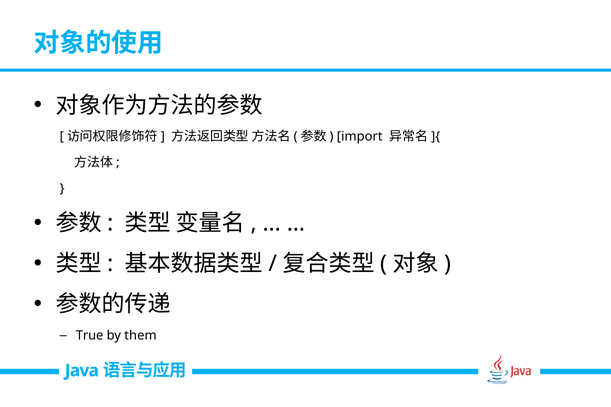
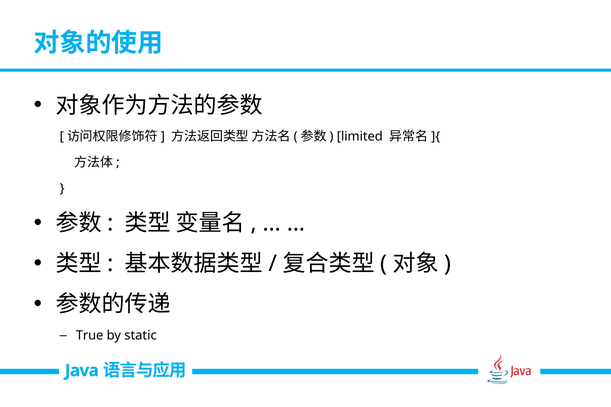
import: import -> limited
them: them -> static
